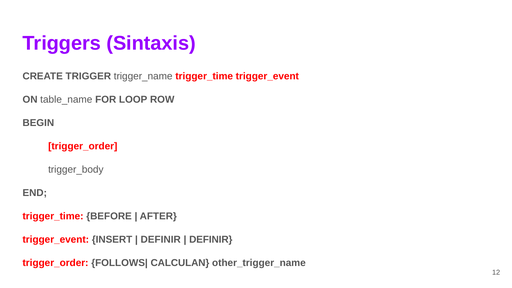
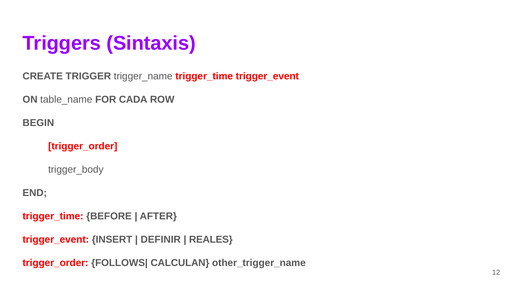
LOOP: LOOP -> CADA
DEFINIR at (211, 240): DEFINIR -> REALES
